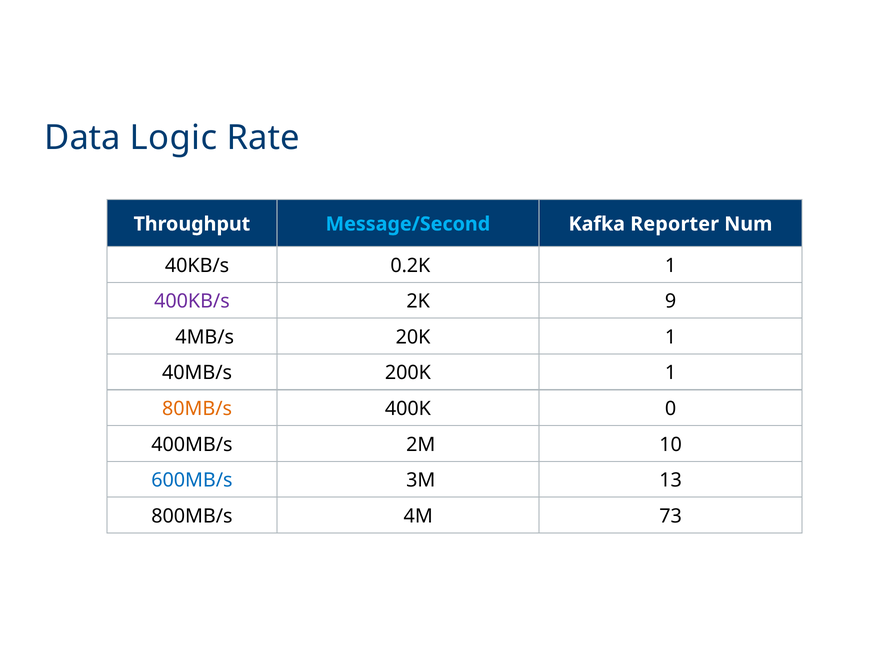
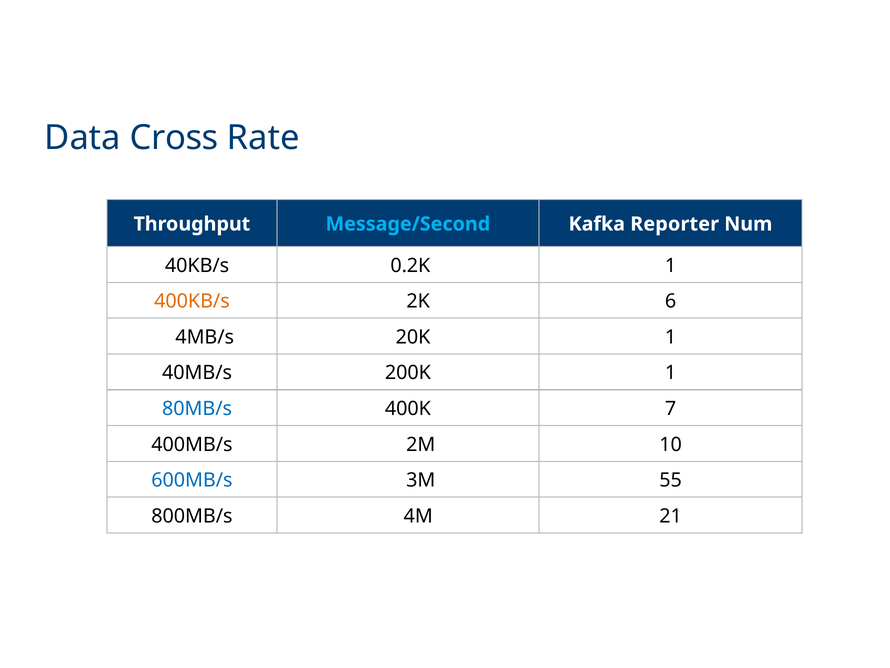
Logic: Logic -> Cross
400KB/s colour: purple -> orange
9: 9 -> 6
80MB/s colour: orange -> blue
0: 0 -> 7
13: 13 -> 55
73: 73 -> 21
